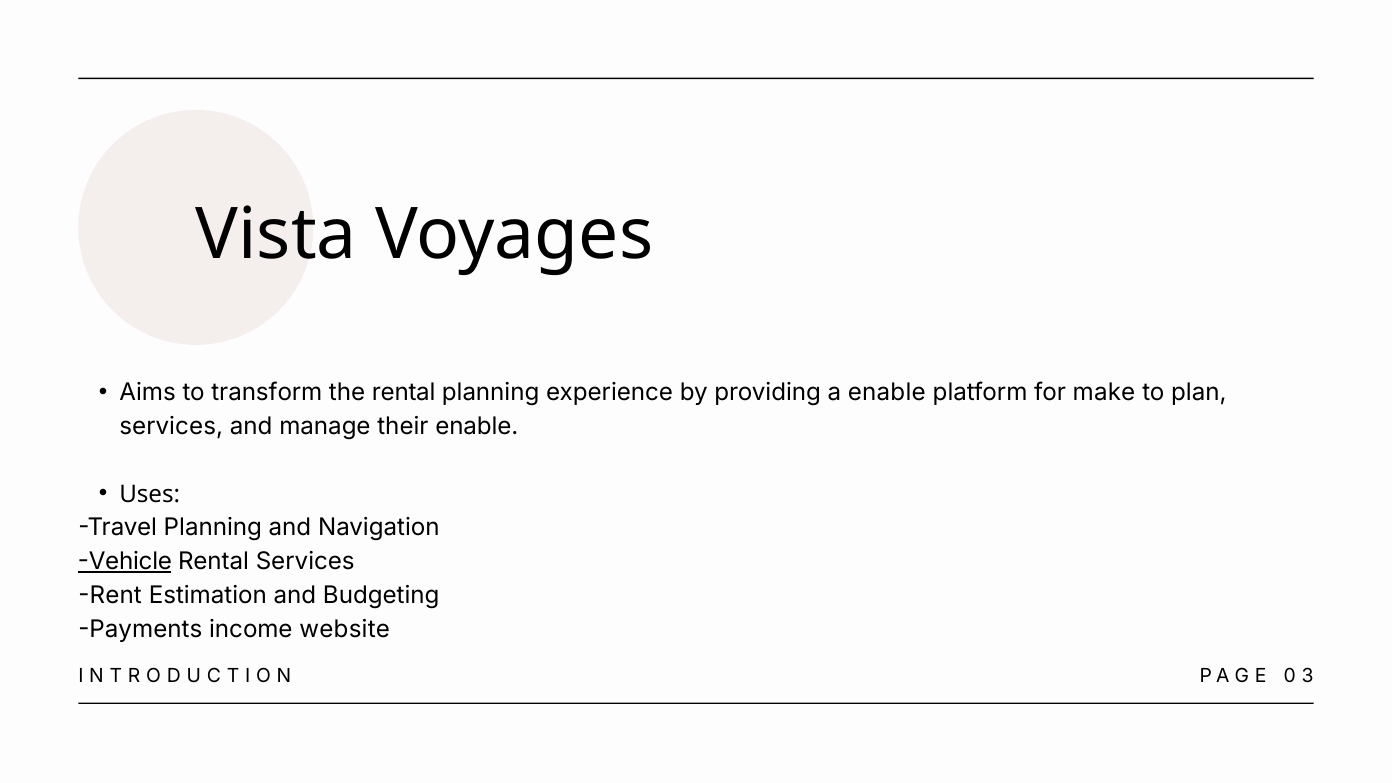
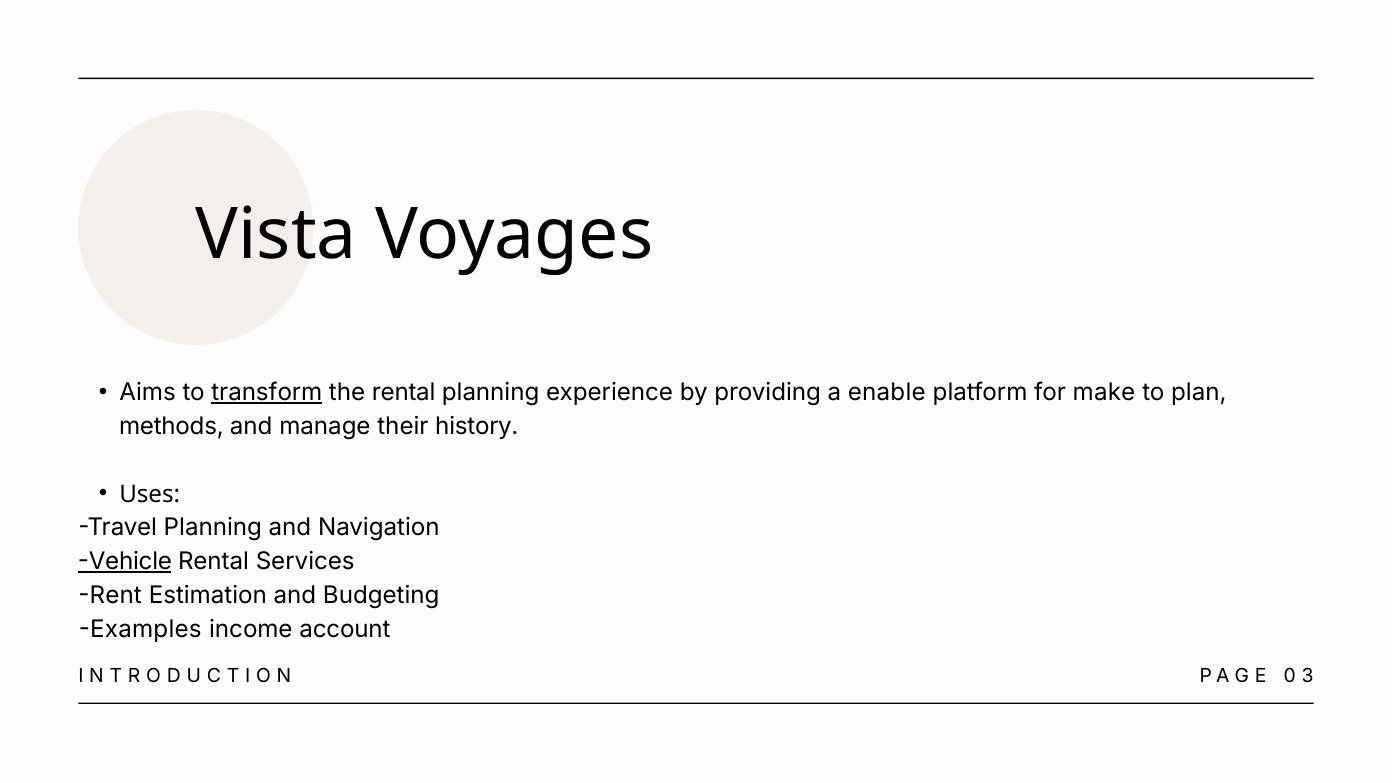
transform underline: none -> present
services at (171, 426): services -> methods
their enable: enable -> history
Payments: Payments -> Examples
website: website -> account
